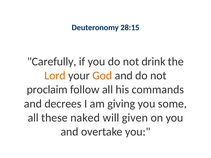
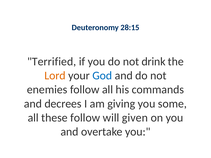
Carefully: Carefully -> Terrified
God colour: orange -> blue
proclaim: proclaim -> enemies
these naked: naked -> follow
